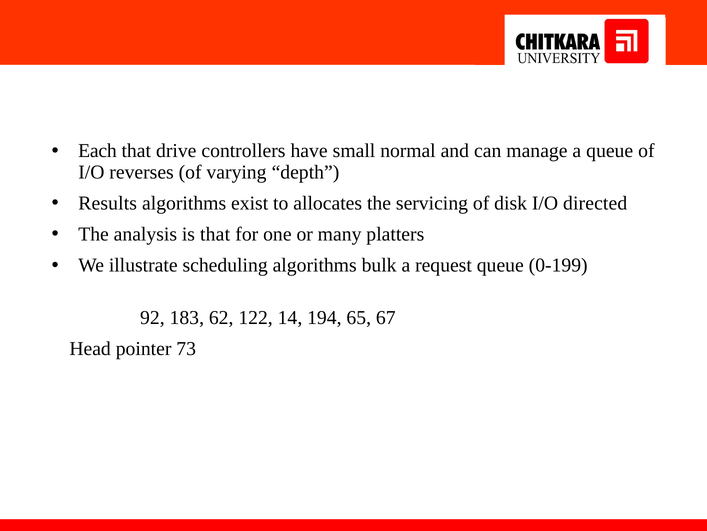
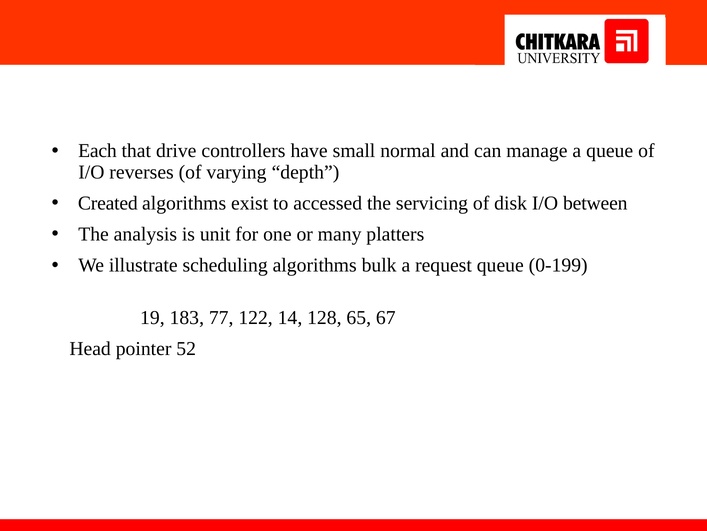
Results: Results -> Created
allocates: allocates -> accessed
directed: directed -> between
is that: that -> unit
92: 92 -> 19
62: 62 -> 77
194: 194 -> 128
73: 73 -> 52
